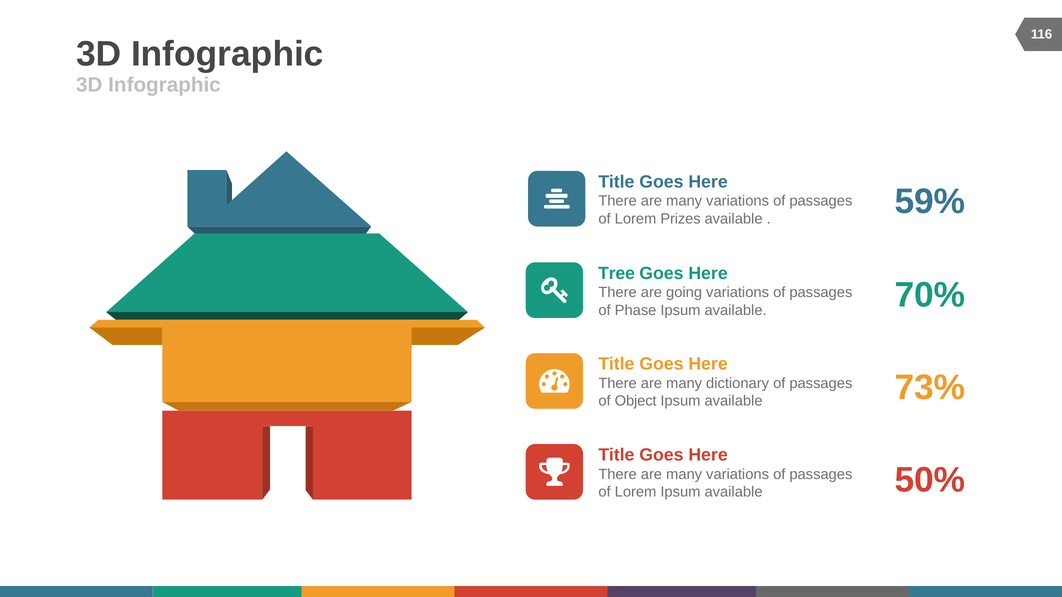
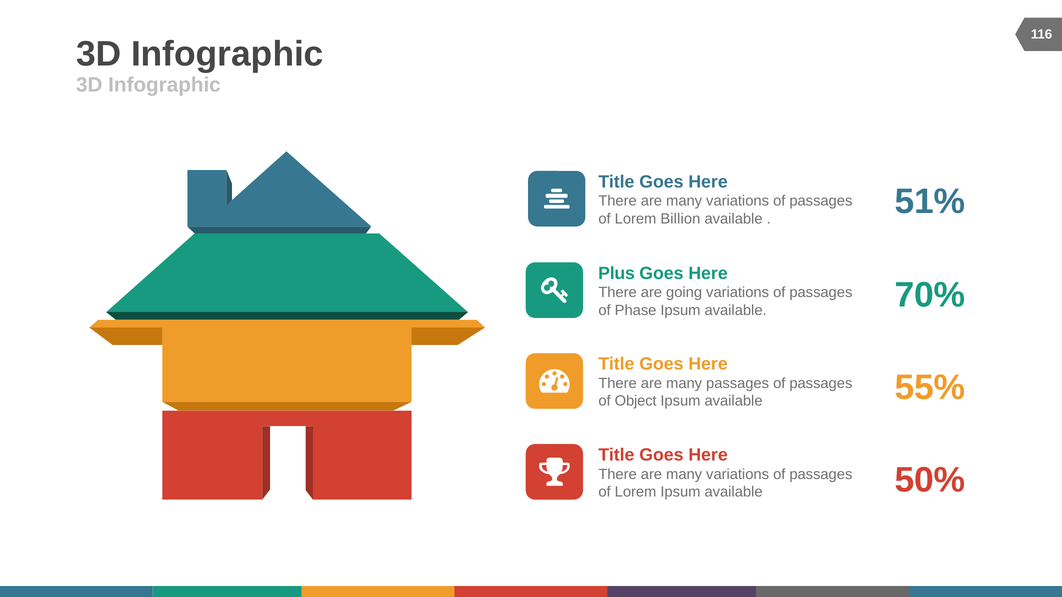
59%: 59% -> 51%
Prizes: Prizes -> Billion
Tree: Tree -> Plus
73%: 73% -> 55%
many dictionary: dictionary -> passages
